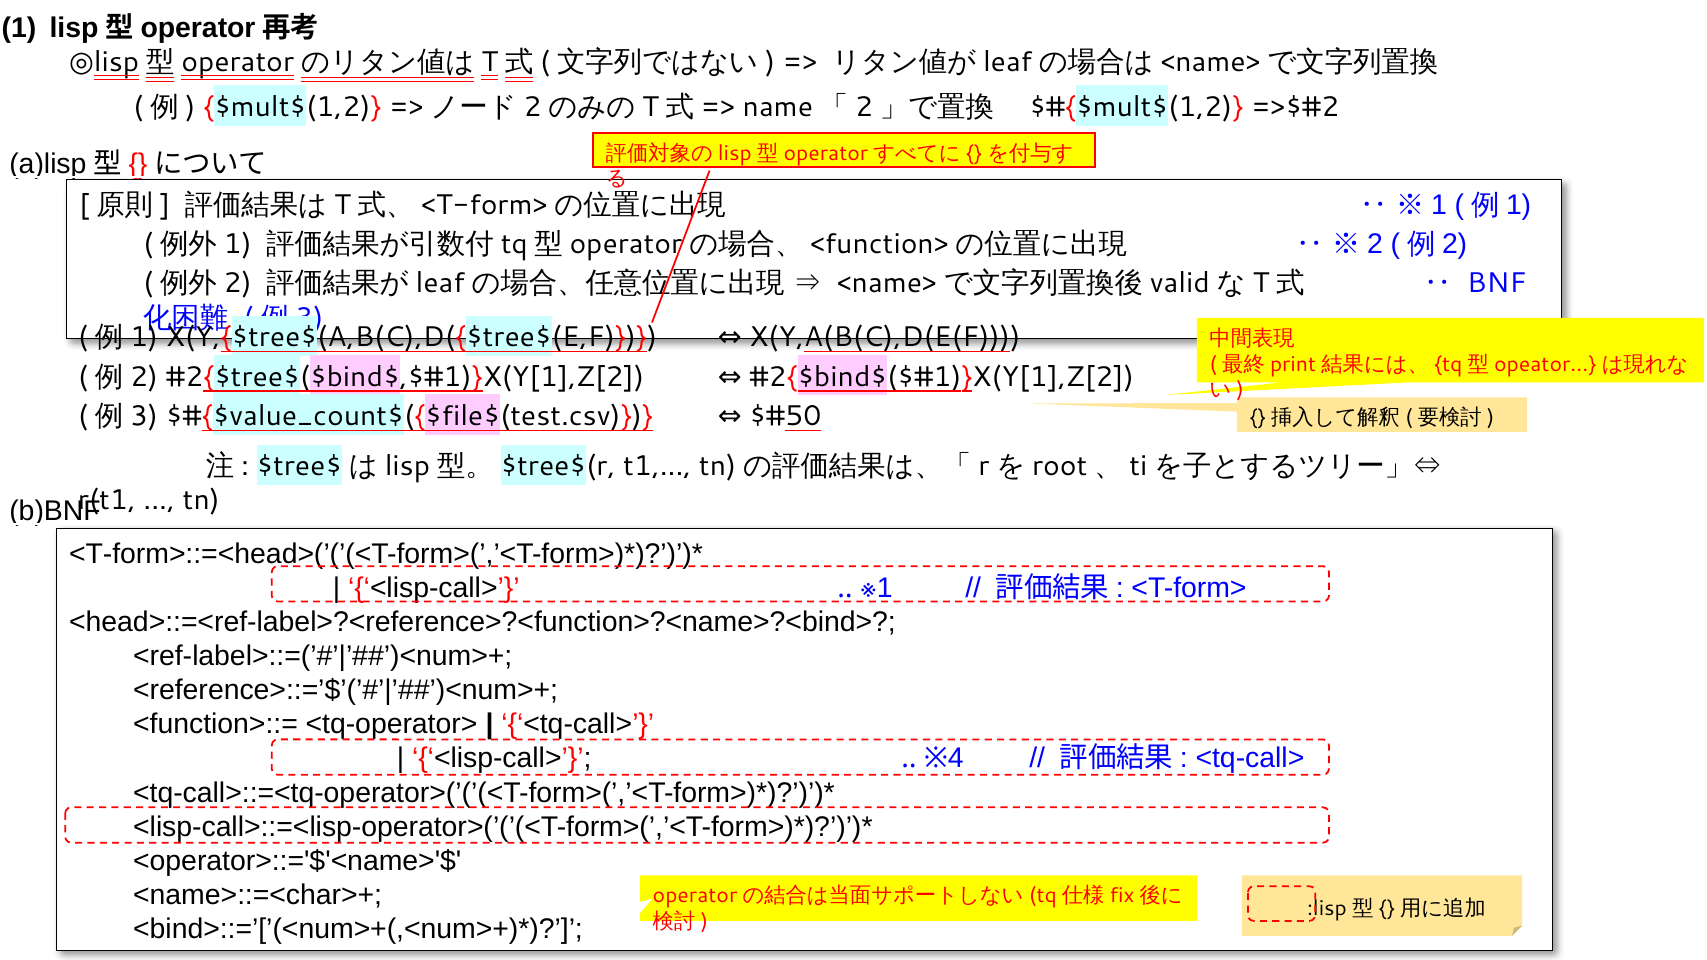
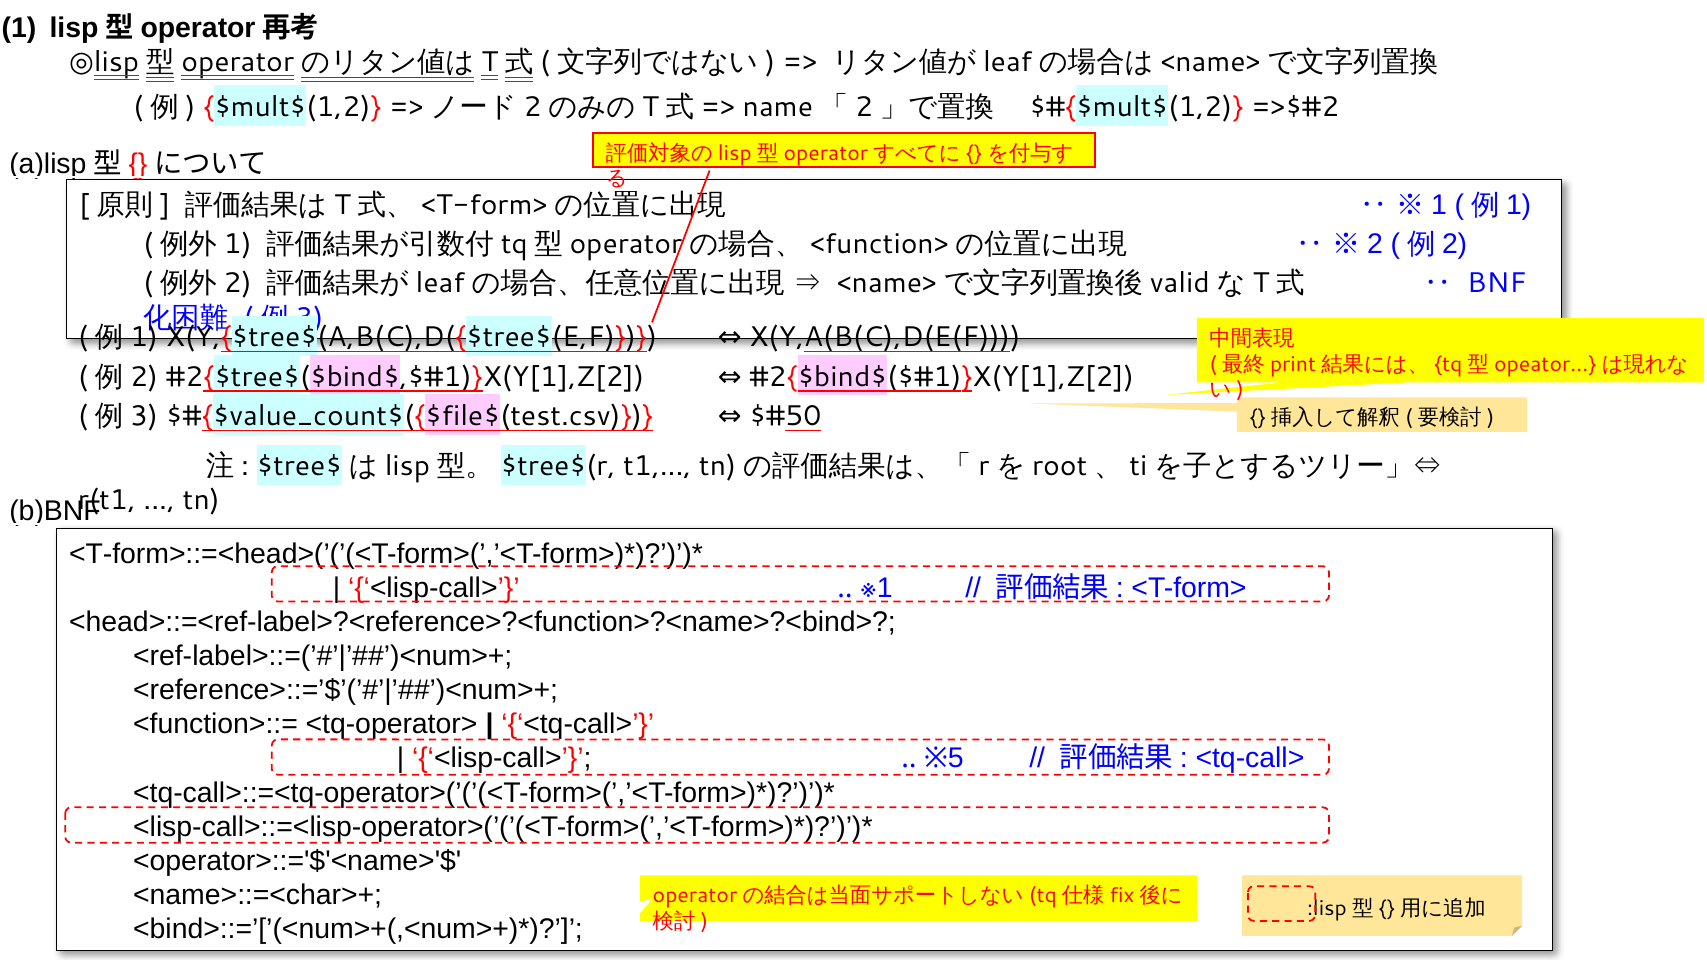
4: 4 -> 5
